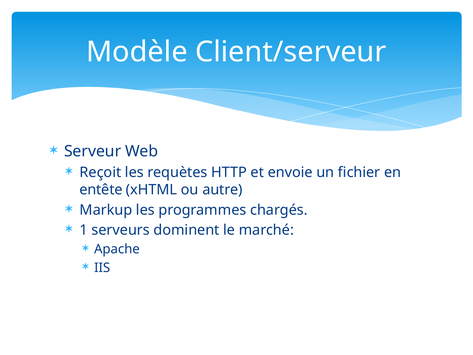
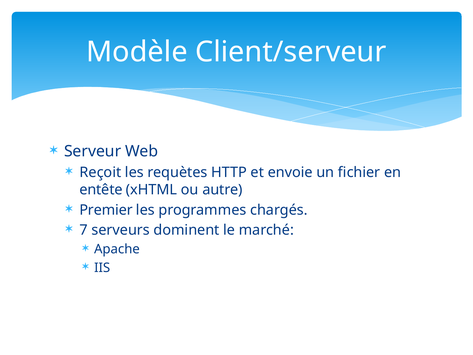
Markup: Markup -> Premier
1: 1 -> 7
